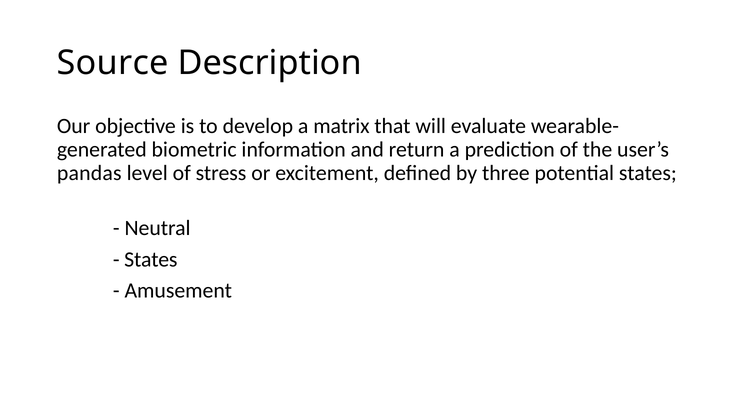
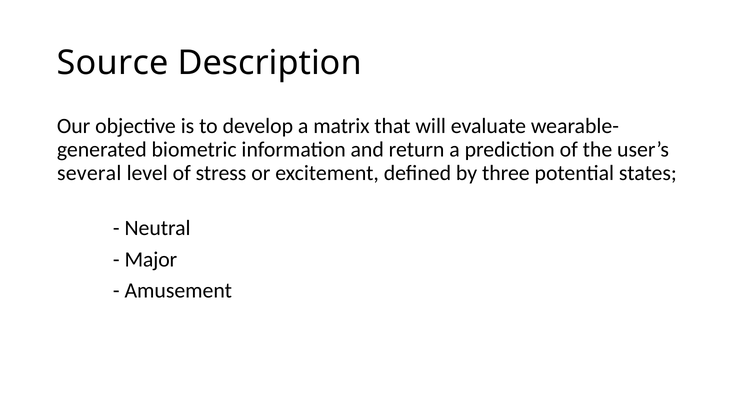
pandas: pandas -> several
States at (151, 260): States -> Major
